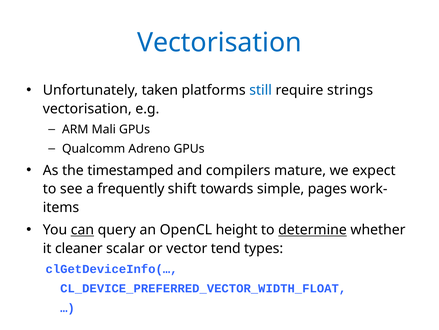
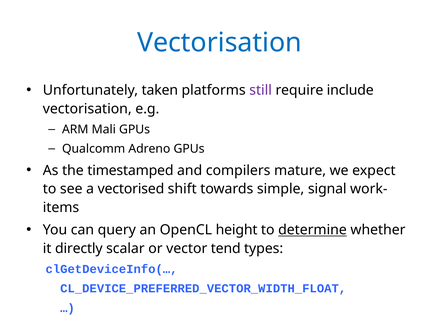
still colour: blue -> purple
strings: strings -> include
frequently: frequently -> vectorised
pages: pages -> signal
can underline: present -> none
cleaner: cleaner -> directly
